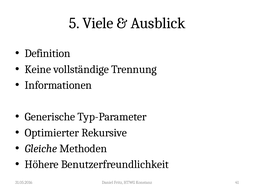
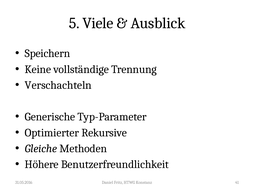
Definition: Definition -> Speichern
Informationen: Informationen -> Verschachteln
